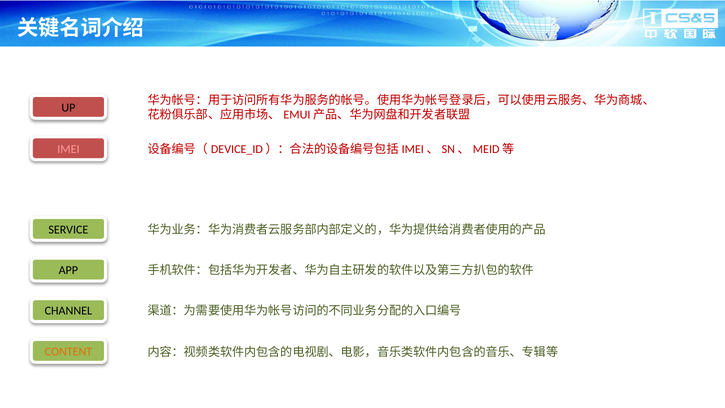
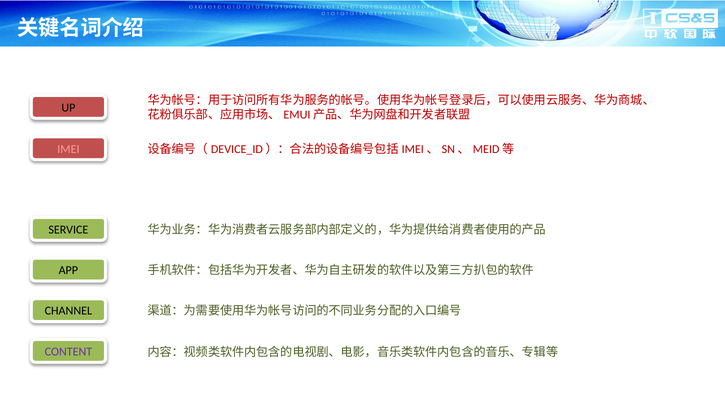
CONTENT colour: orange -> purple
